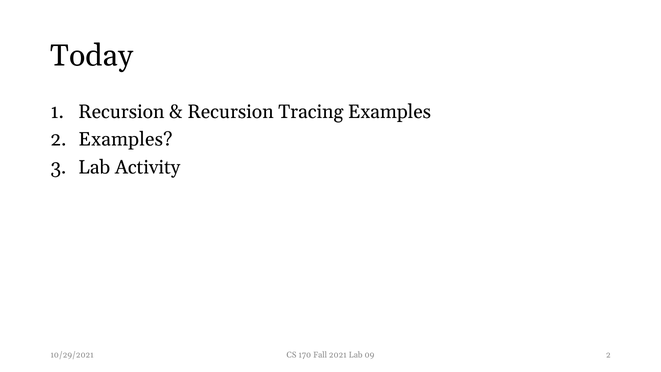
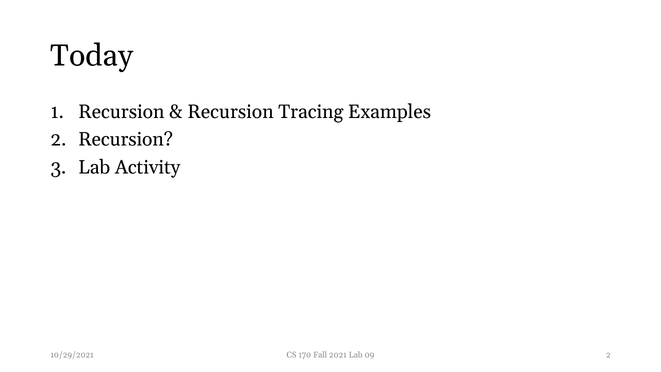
2 Examples: Examples -> Recursion
